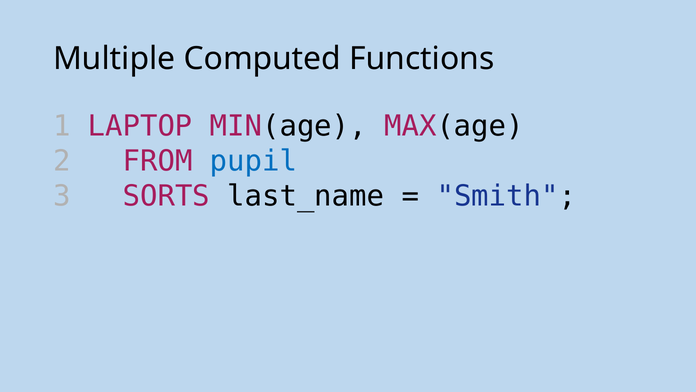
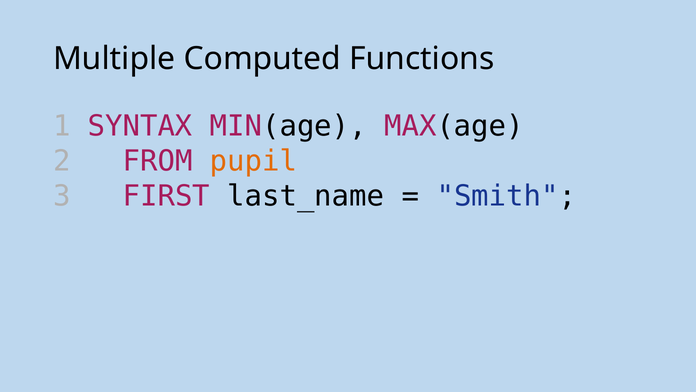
LAPTOP: LAPTOP -> SYNTAX
pupil colour: blue -> orange
SORTS: SORTS -> FIRST
